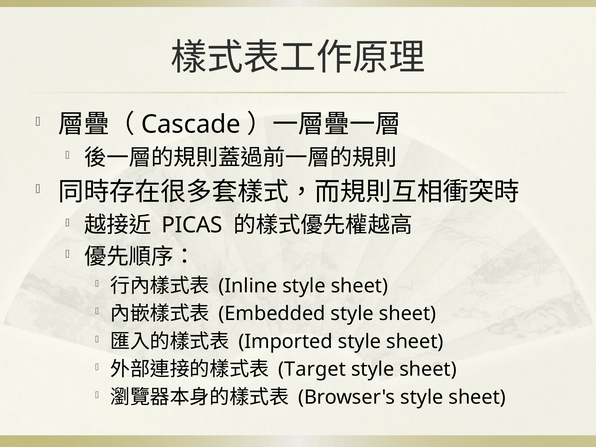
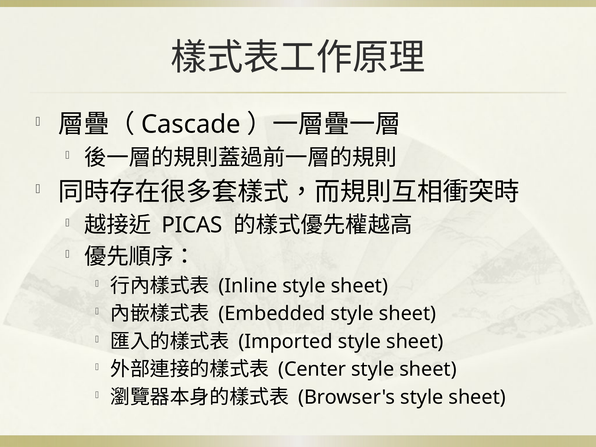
Target: Target -> Center
